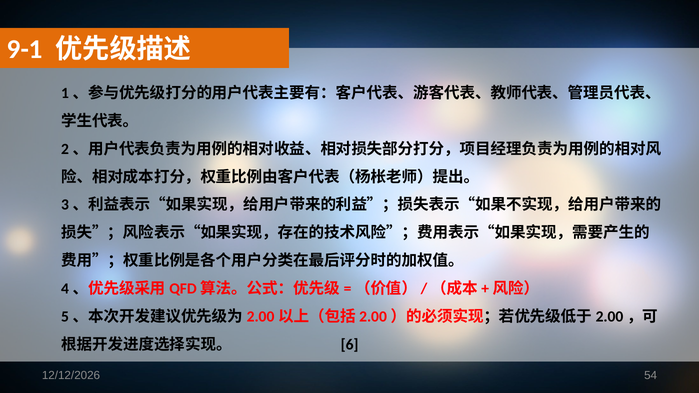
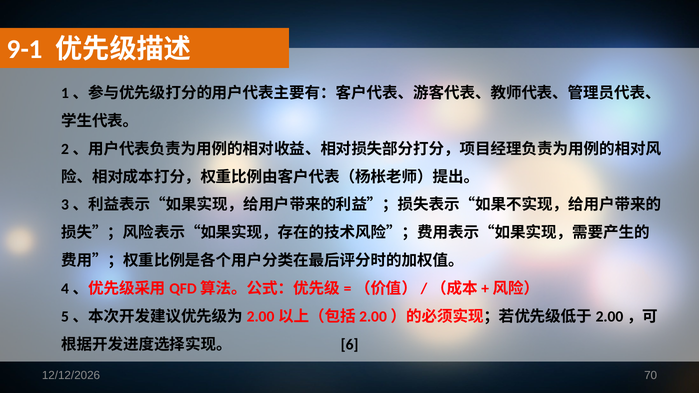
54: 54 -> 70
